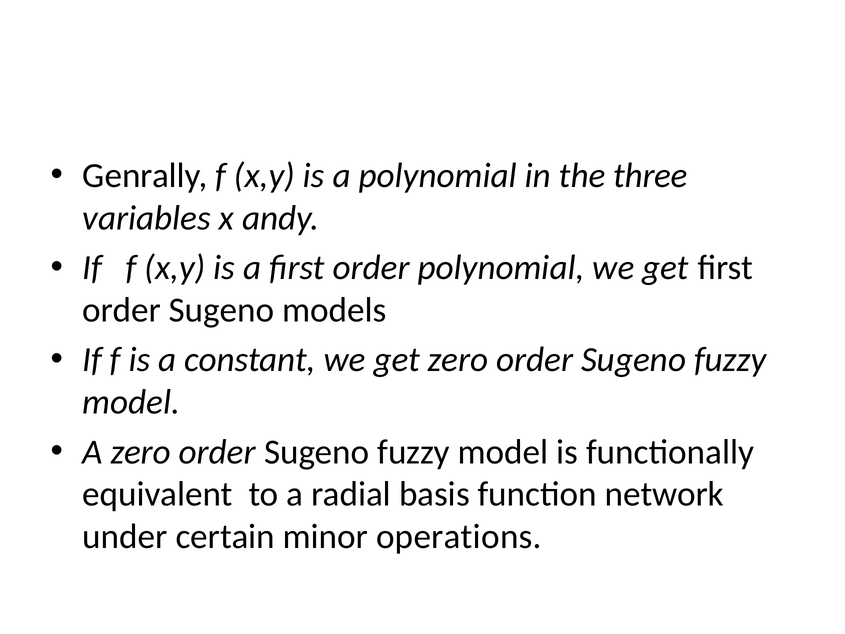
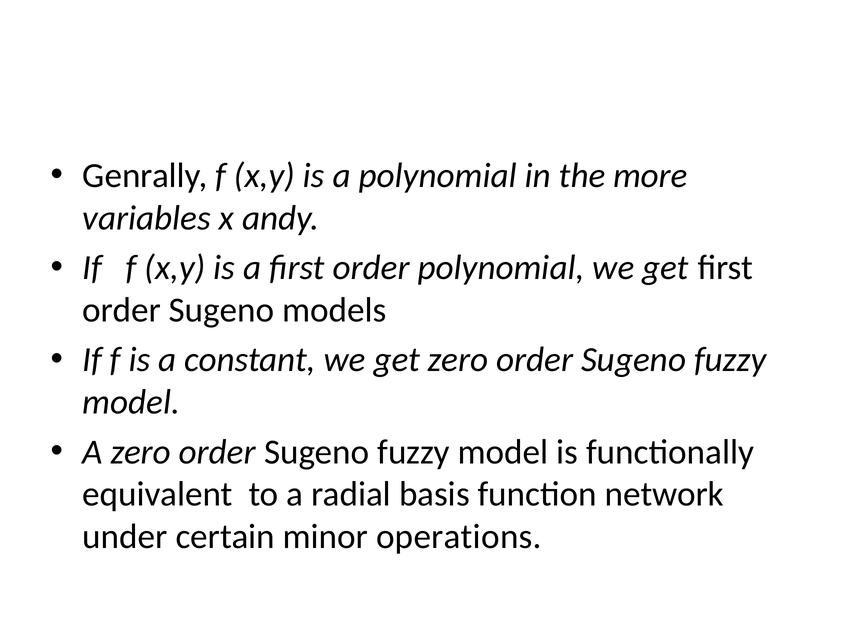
three: three -> more
